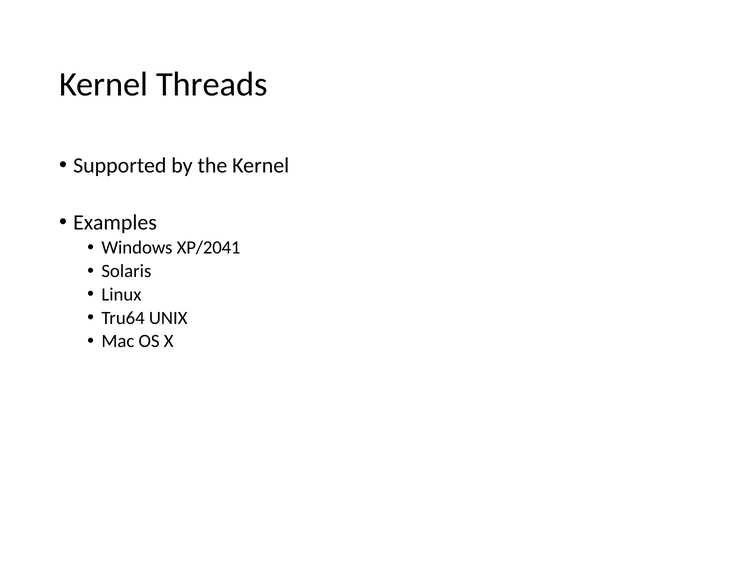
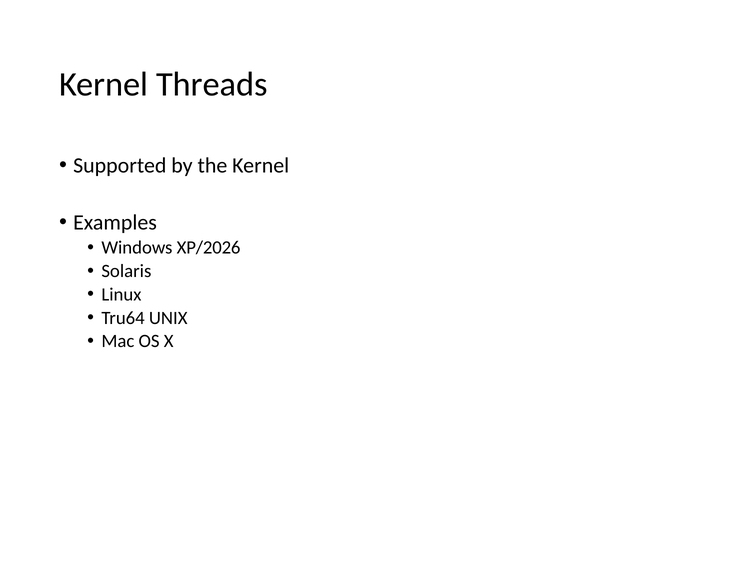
XP/2041: XP/2041 -> XP/2026
